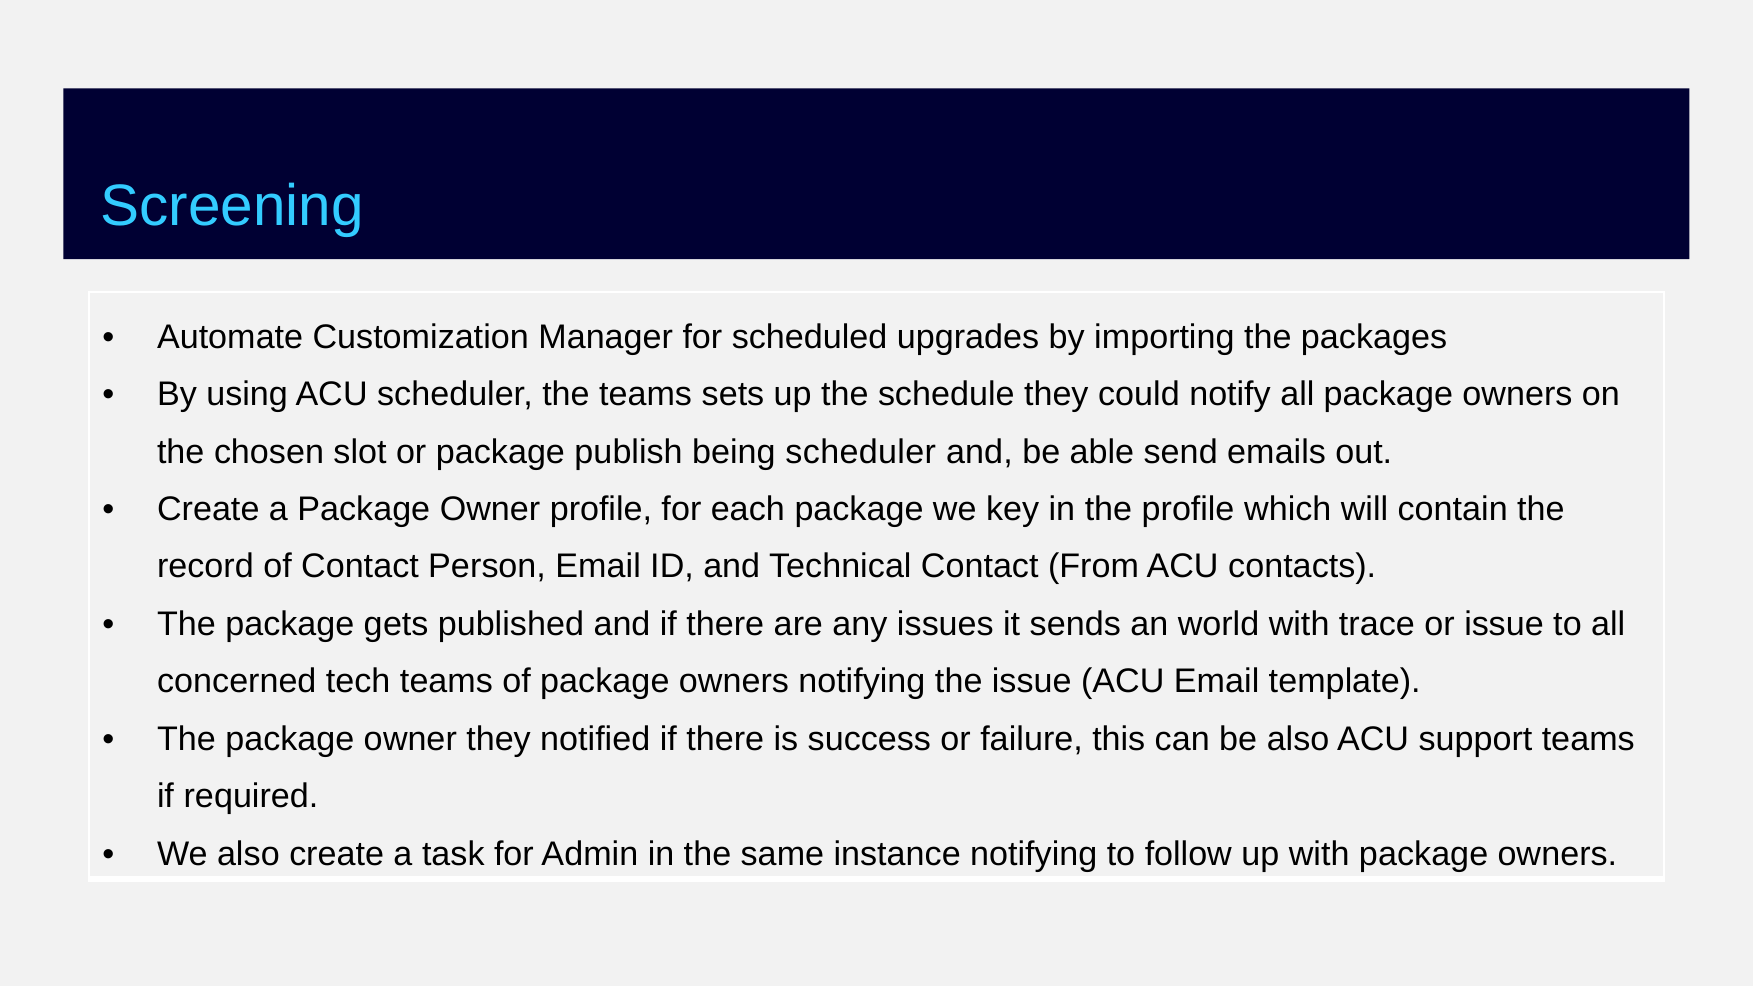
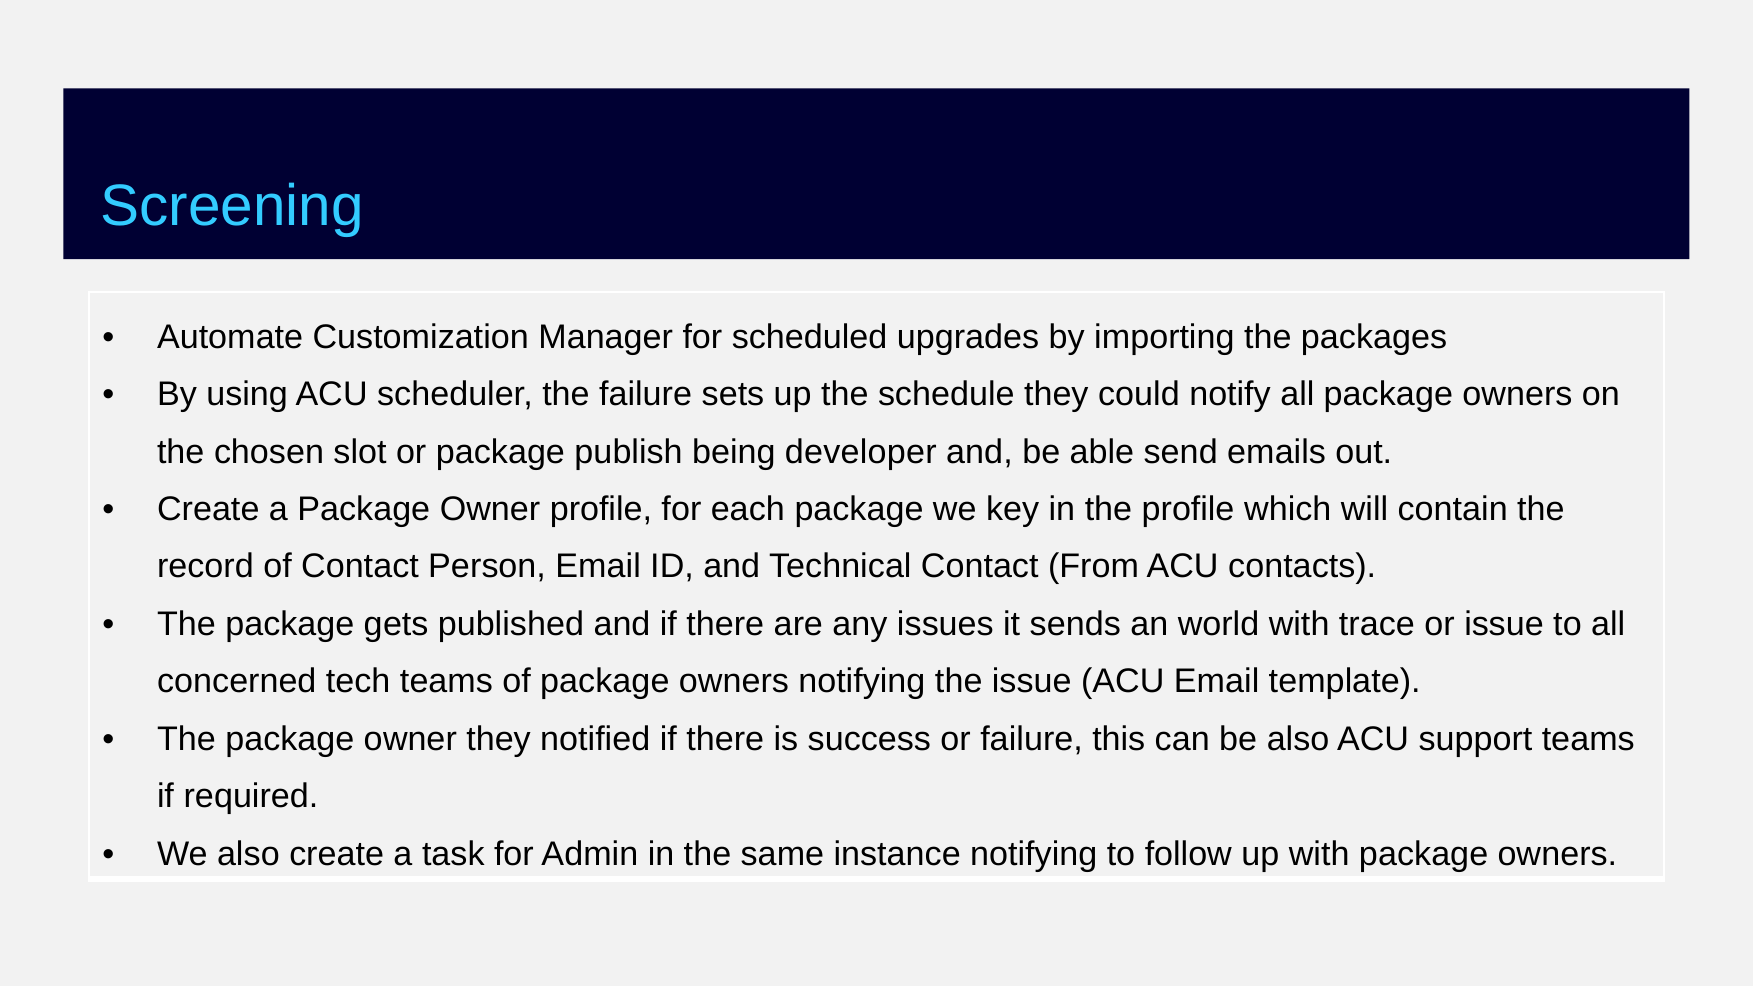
the teams: teams -> failure
being scheduler: scheduler -> developer
